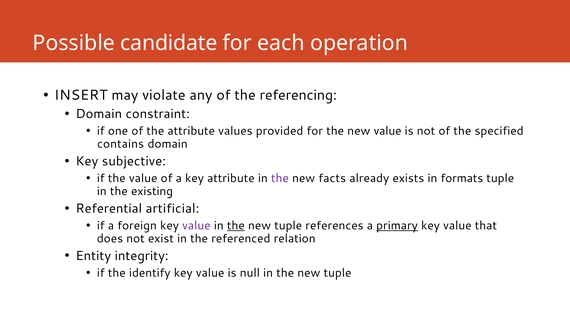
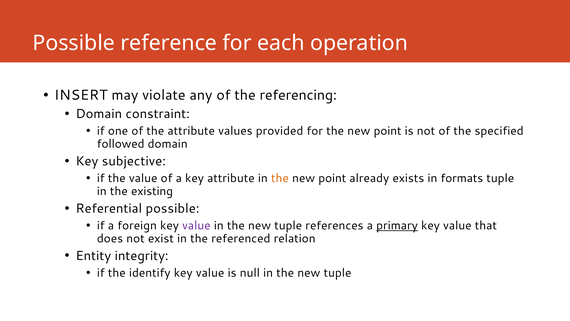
candidate: candidate -> reference
for the new value: value -> point
contains: contains -> followed
the at (280, 178) colour: purple -> orange
facts at (332, 178): facts -> point
Referential artificial: artificial -> possible
the at (236, 225) underline: present -> none
